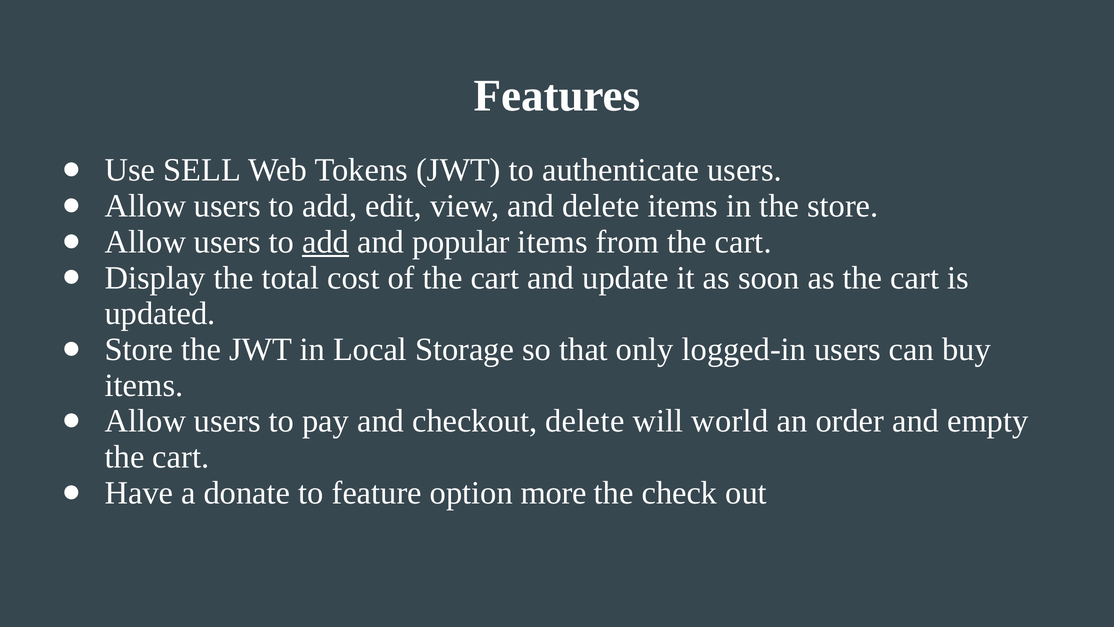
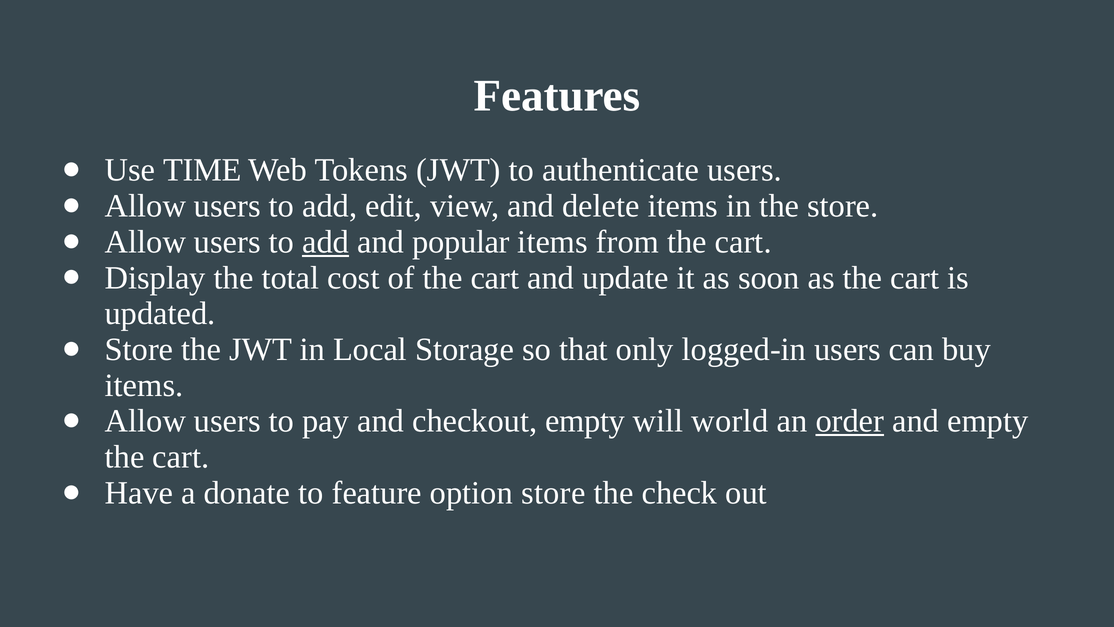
SELL: SELL -> TIME
checkout delete: delete -> empty
order underline: none -> present
option more: more -> store
